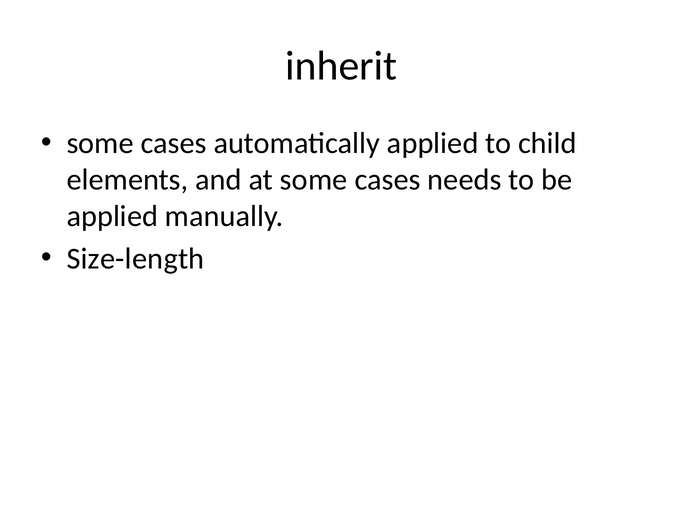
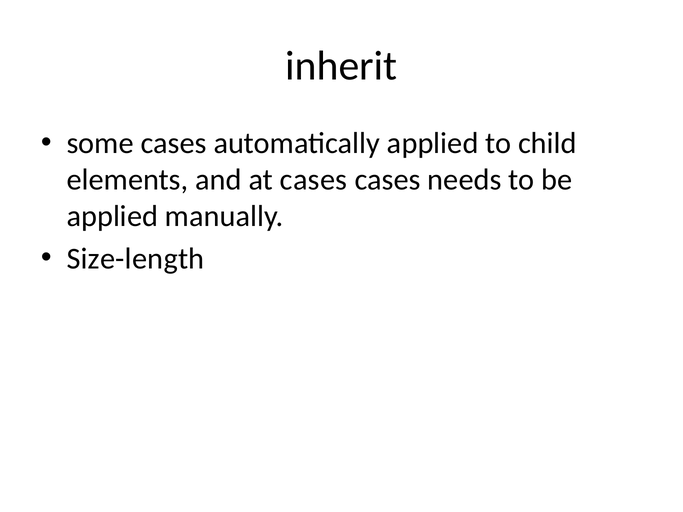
at some: some -> cases
